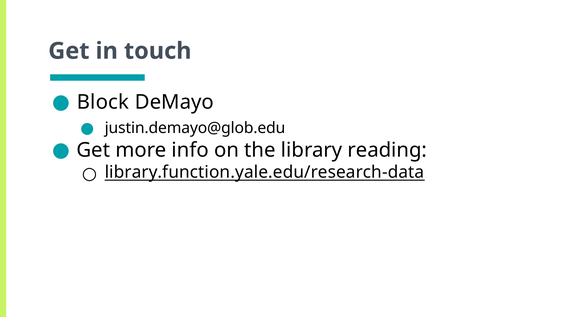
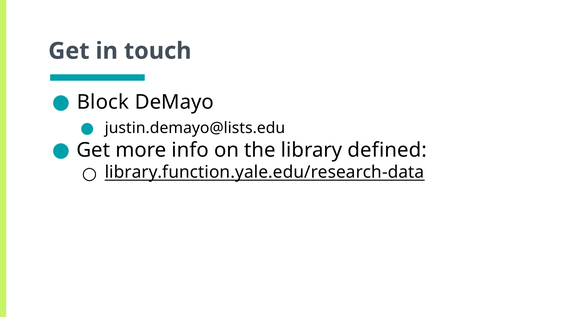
justin.demayo@glob.edu: justin.demayo@glob.edu -> justin.demayo@lists.edu
reading: reading -> defined
